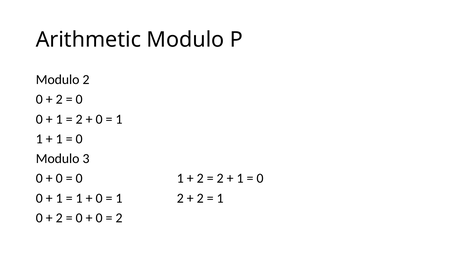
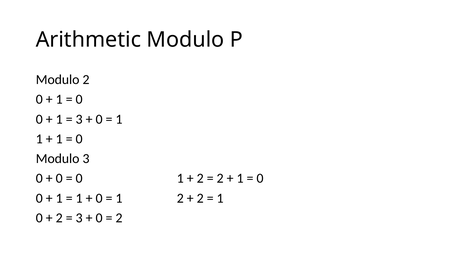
2 at (59, 99): 2 -> 1
2 at (79, 119): 2 -> 3
0 at (79, 217): 0 -> 3
